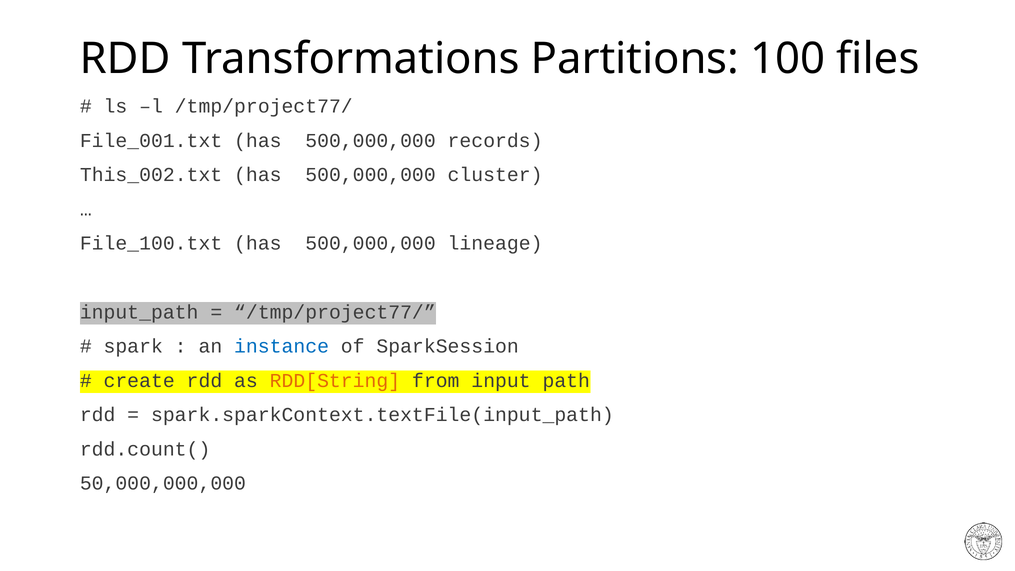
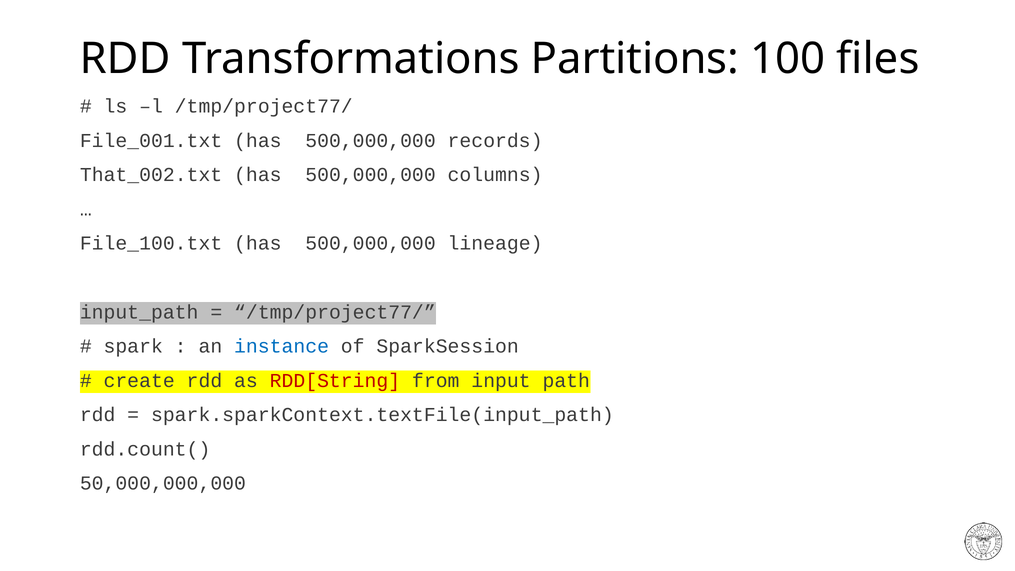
This_002.txt: This_002.txt -> That_002.txt
cluster: cluster -> columns
RDD[String colour: orange -> red
